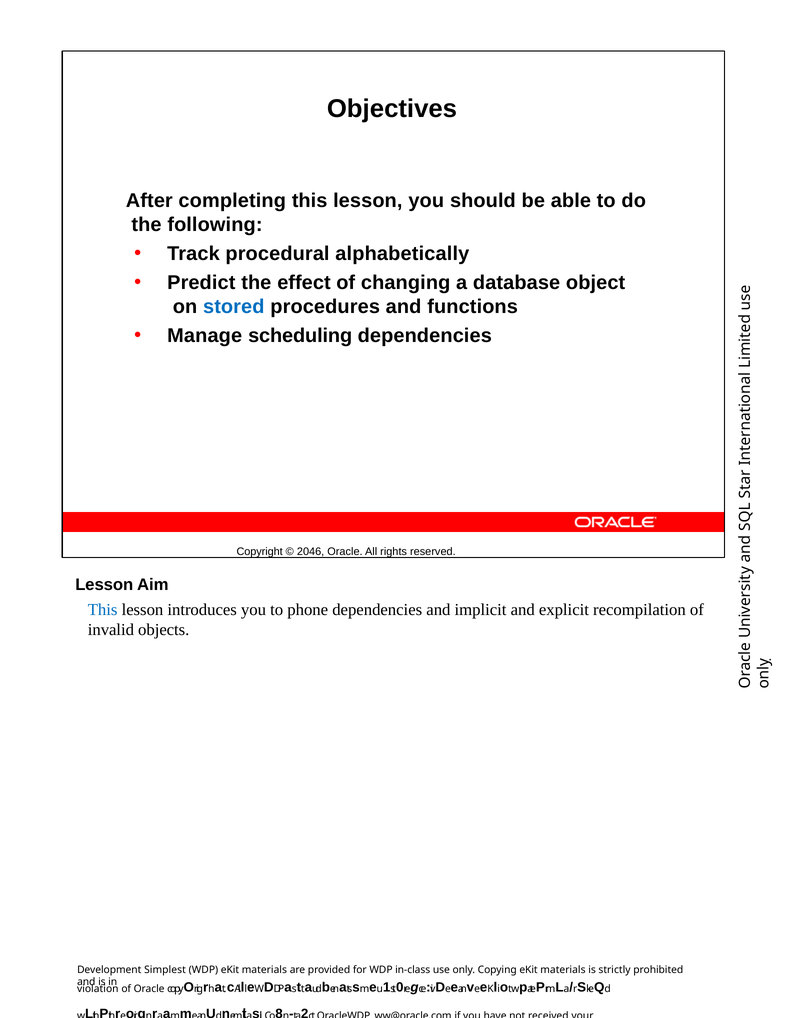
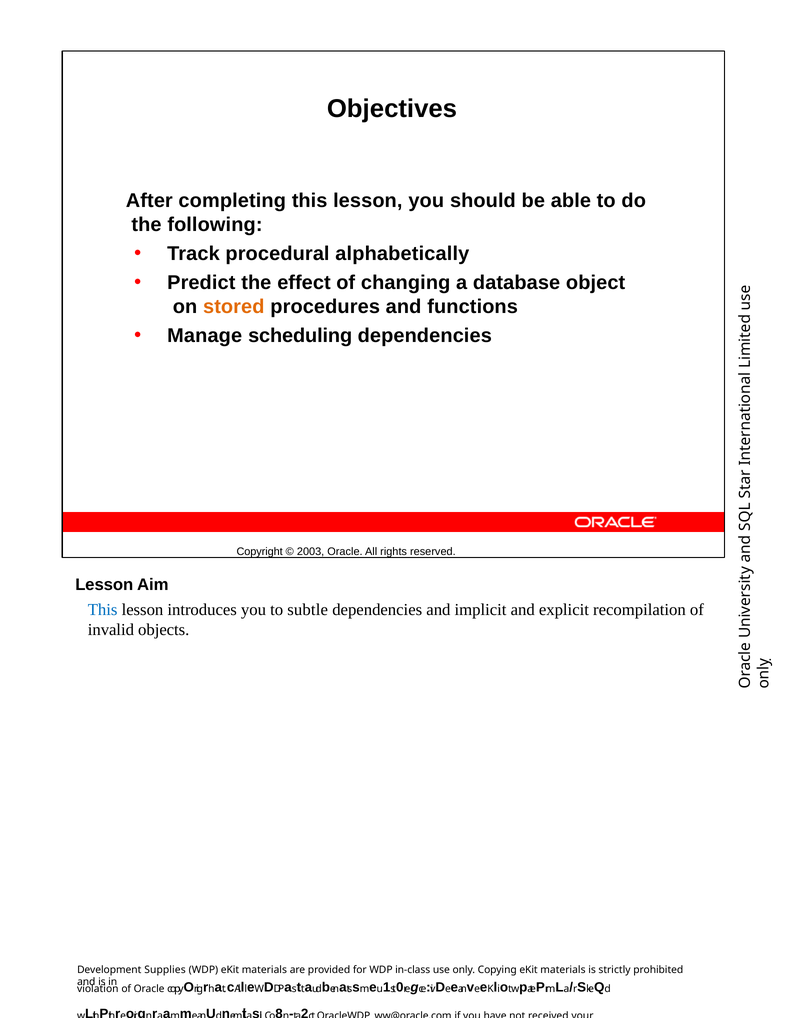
stored colour: blue -> orange
2046: 2046 -> 2003
phone: phone -> subtle
Simplest: Simplest -> Supplies
